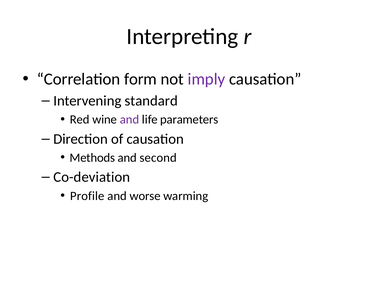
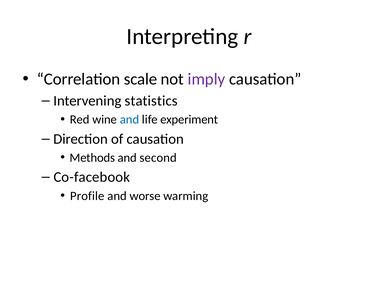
form: form -> scale
standard: standard -> statistics
and at (130, 120) colour: purple -> blue
parameters: parameters -> experiment
Co-deviation: Co-deviation -> Co-facebook
